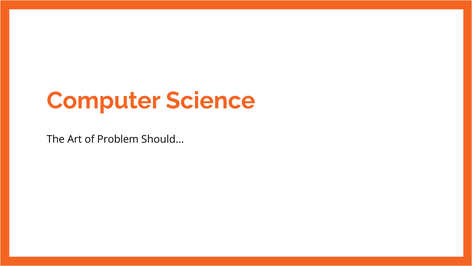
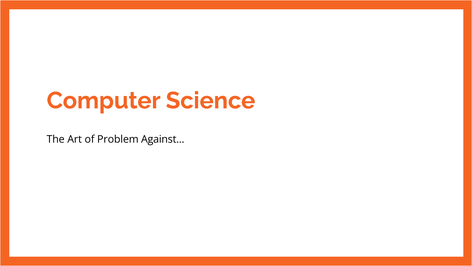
Should: Should -> Against
